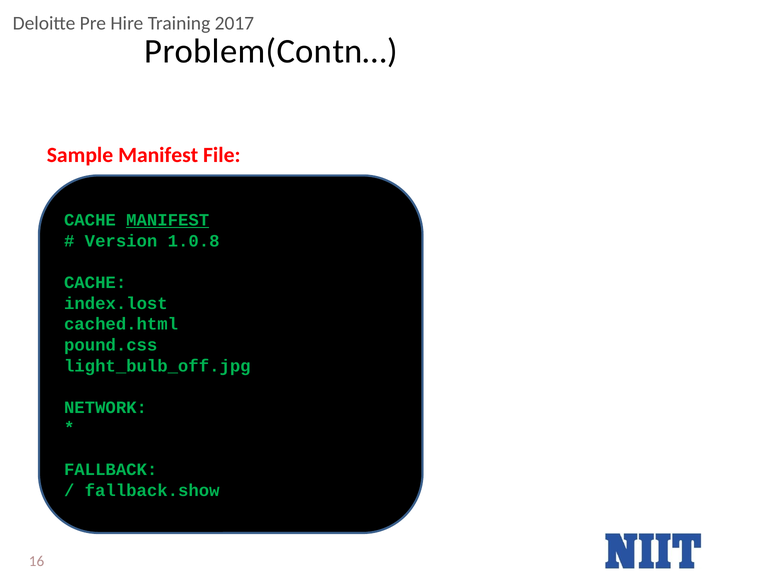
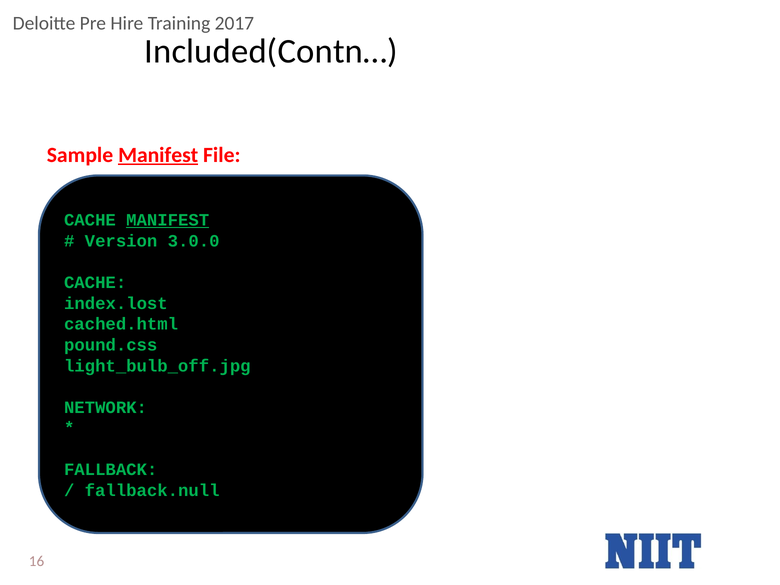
Problem(Contn…: Problem(Contn… -> Included(Contn…
Manifest at (158, 155) underline: none -> present
1.0.8: 1.0.8 -> 3.0.0
fallback.show: fallback.show -> fallback.null
